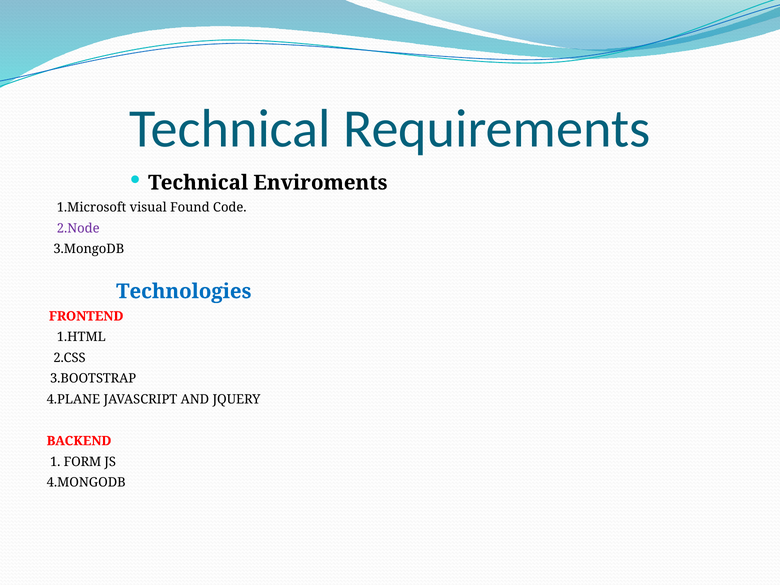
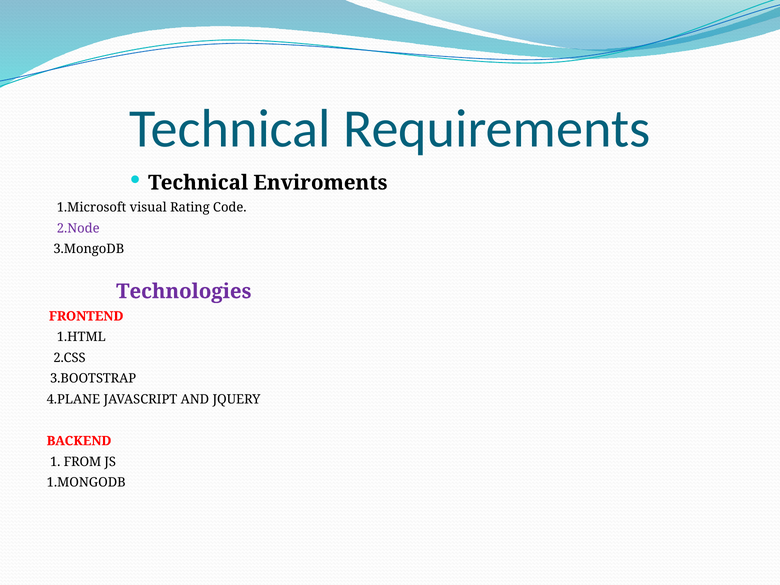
Found: Found -> Rating
Technologies colour: blue -> purple
FORM: FORM -> FROM
4.MONGODB: 4.MONGODB -> 1.MONGODB
